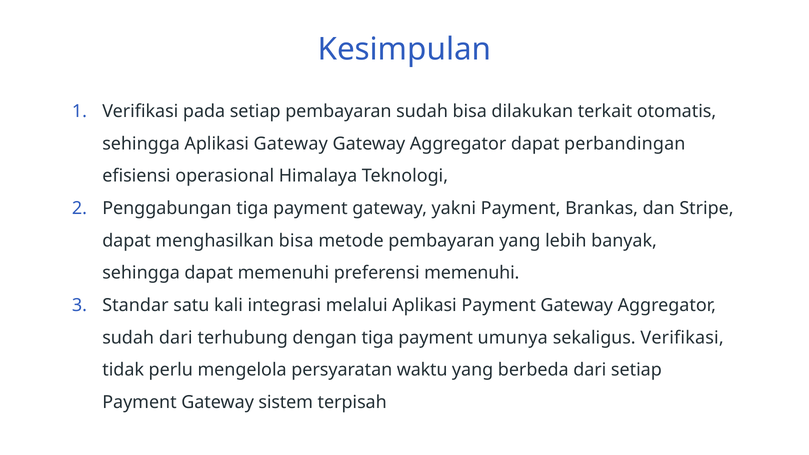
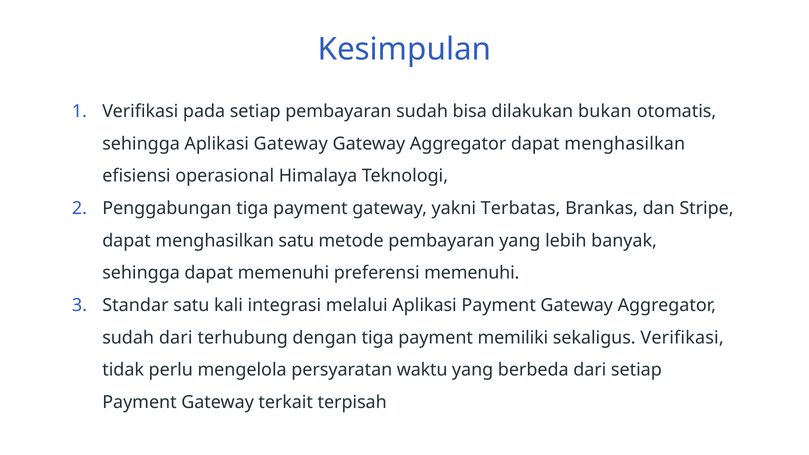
terkait: terkait -> bukan
Aggregator dapat perbandingan: perbandingan -> menghasilkan
yakni Payment: Payment -> Terbatas
menghasilkan bisa: bisa -> satu
umunya: umunya -> memiliki
sistem: sistem -> terkait
